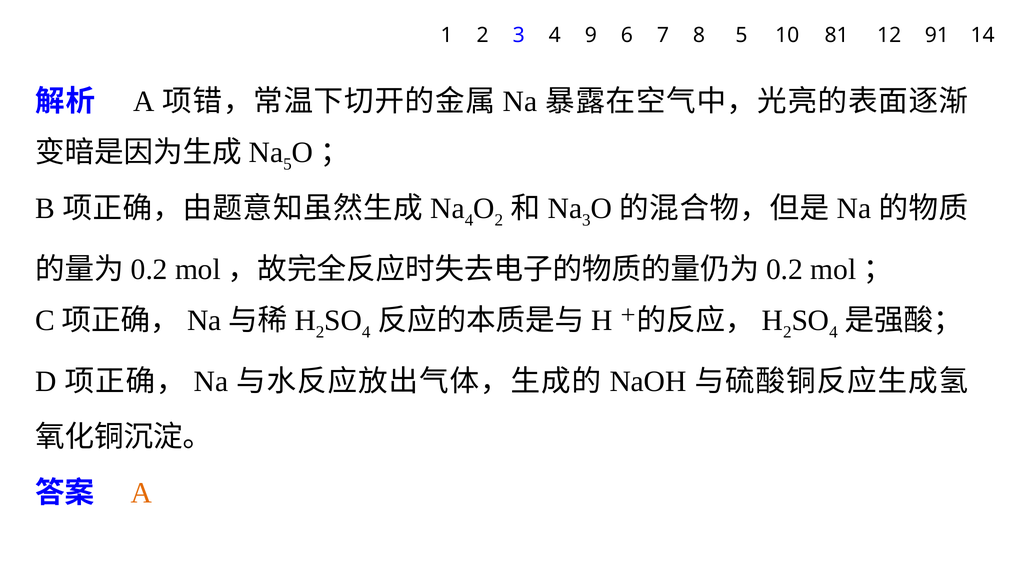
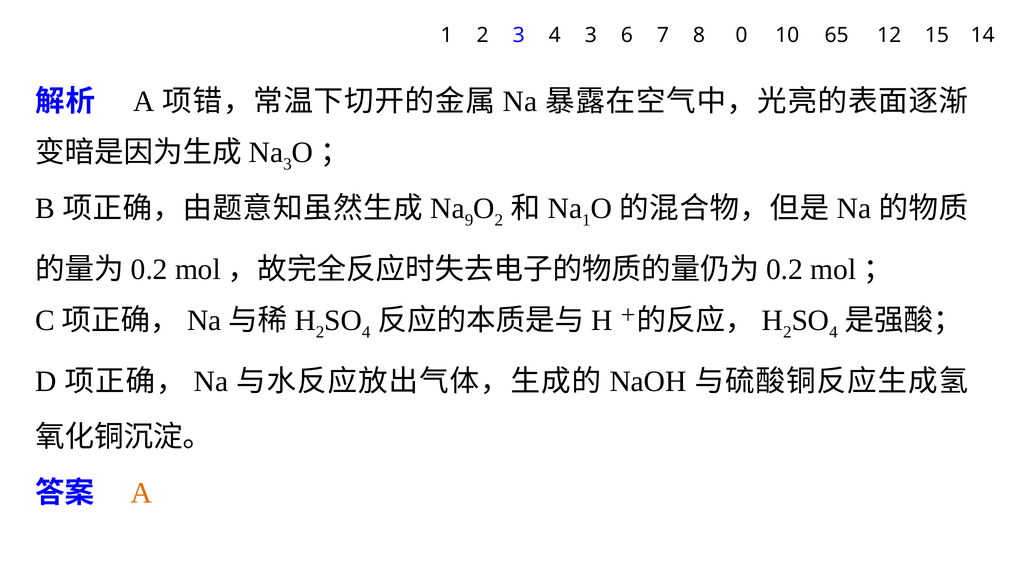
4 9: 9 -> 3
8 5: 5 -> 0
81: 81 -> 65
91: 91 -> 15
5 at (287, 164): 5 -> 3
4 at (469, 220): 4 -> 9
3 at (586, 220): 3 -> 1
